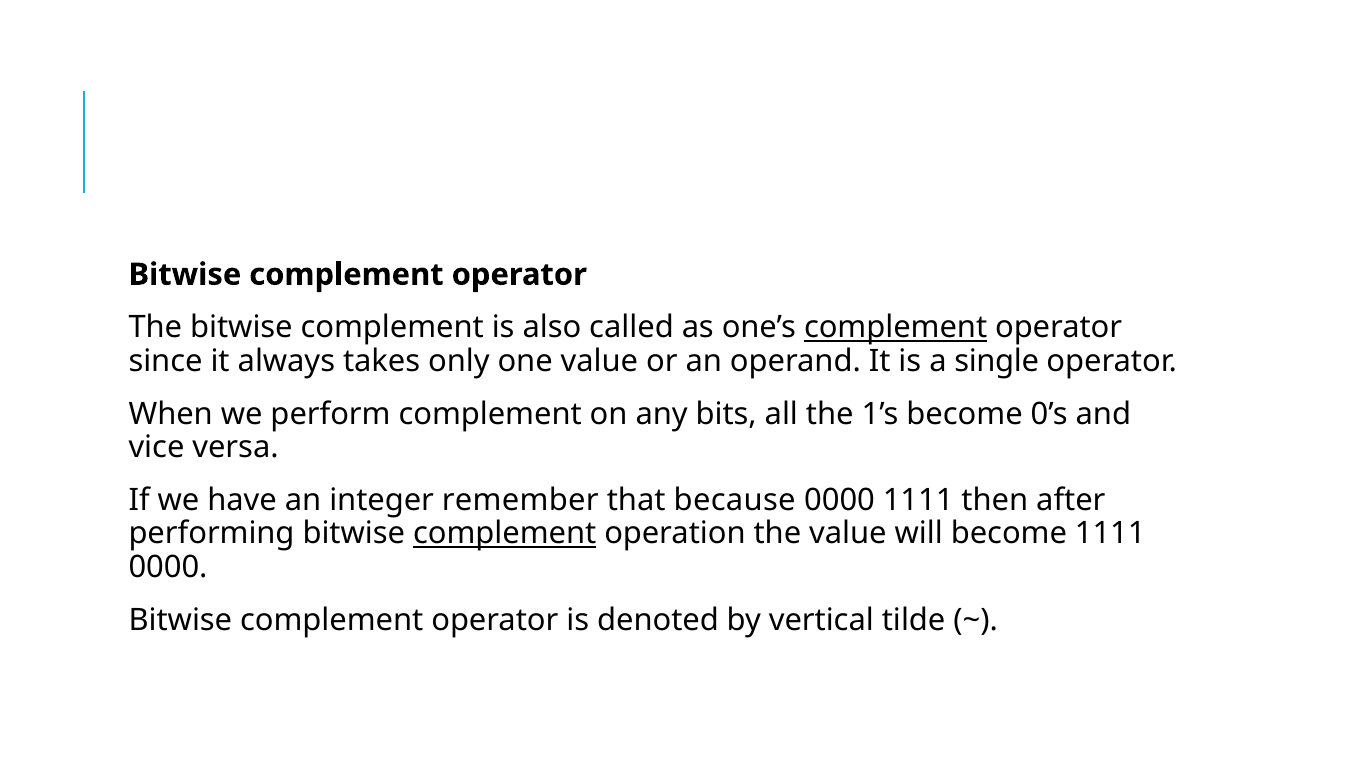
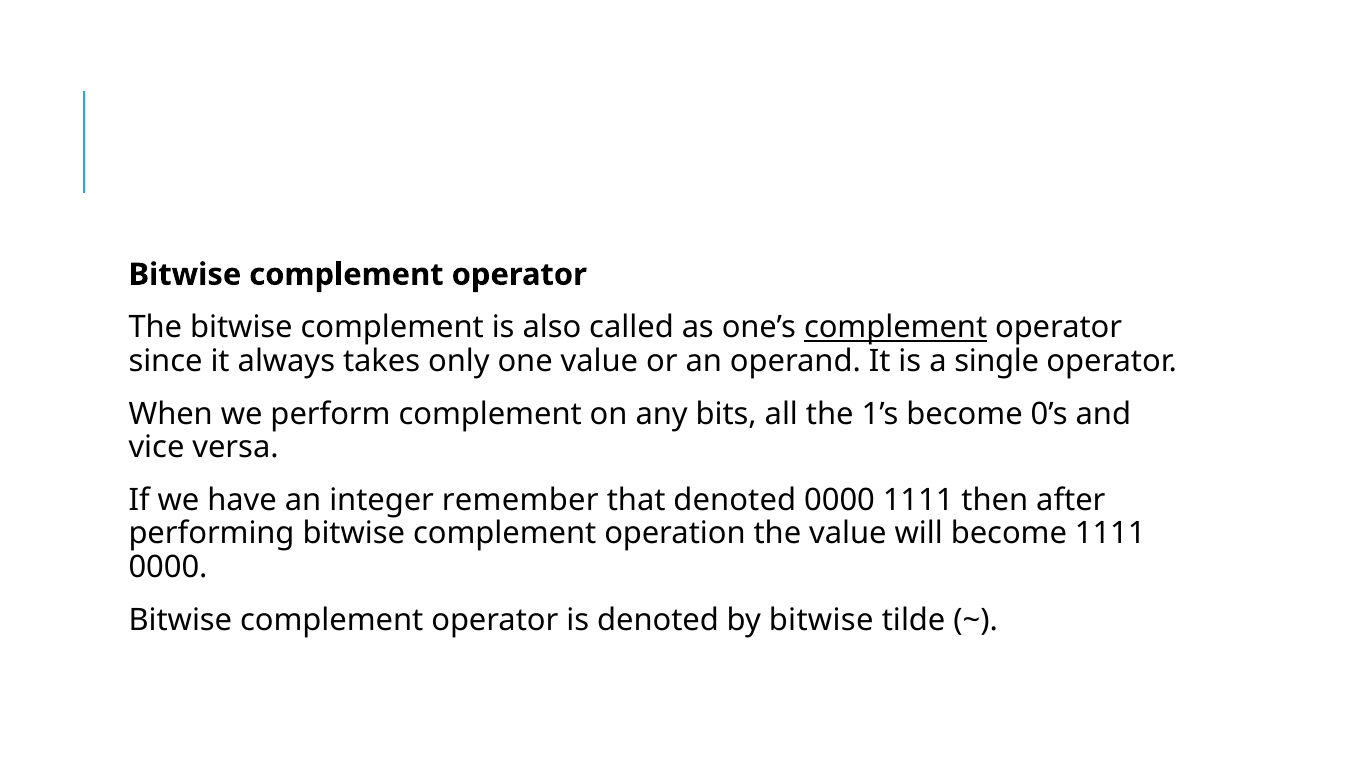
that because: because -> denoted
complement at (505, 534) underline: present -> none
by vertical: vertical -> bitwise
